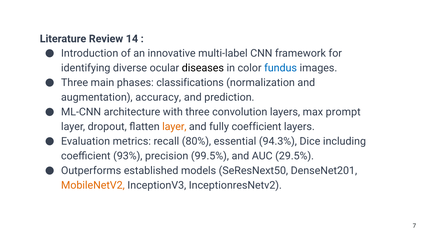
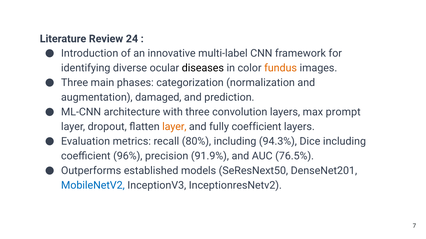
14: 14 -> 24
fundus colour: blue -> orange
classifications: classifications -> categorization
accuracy: accuracy -> damaged
80% essential: essential -> including
93%: 93% -> 96%
99.5%: 99.5% -> 91.9%
29.5%: 29.5% -> 76.5%
MobileNetV2 colour: orange -> blue
